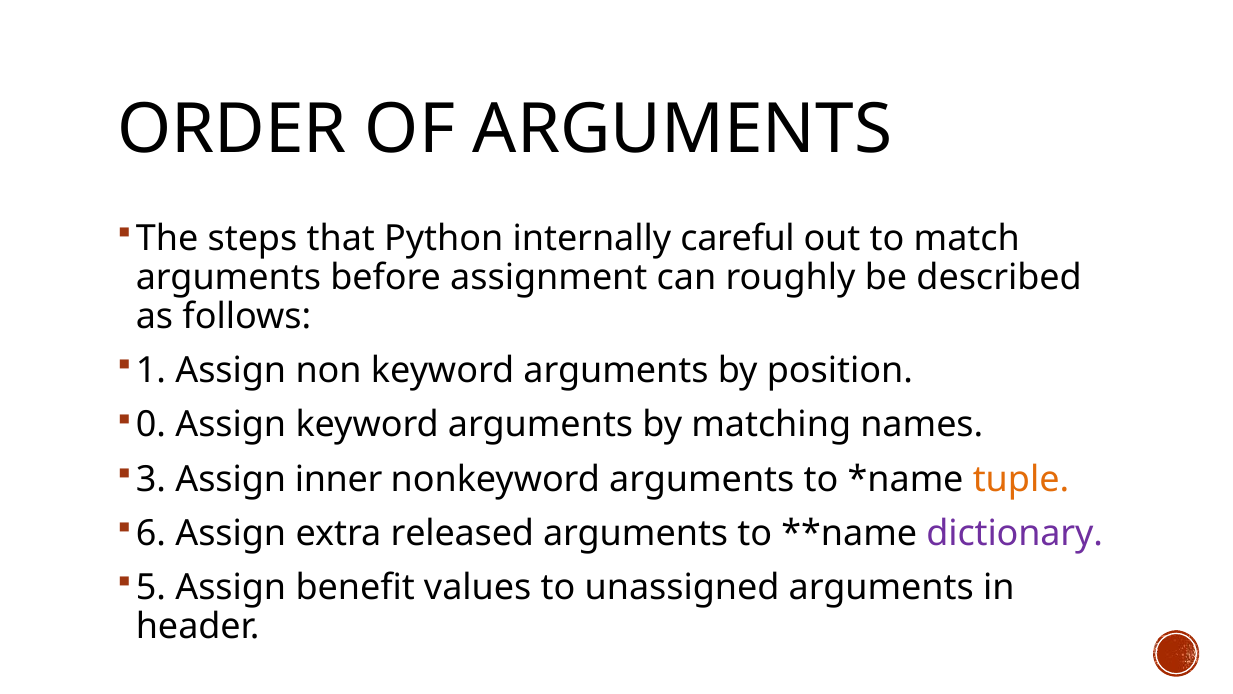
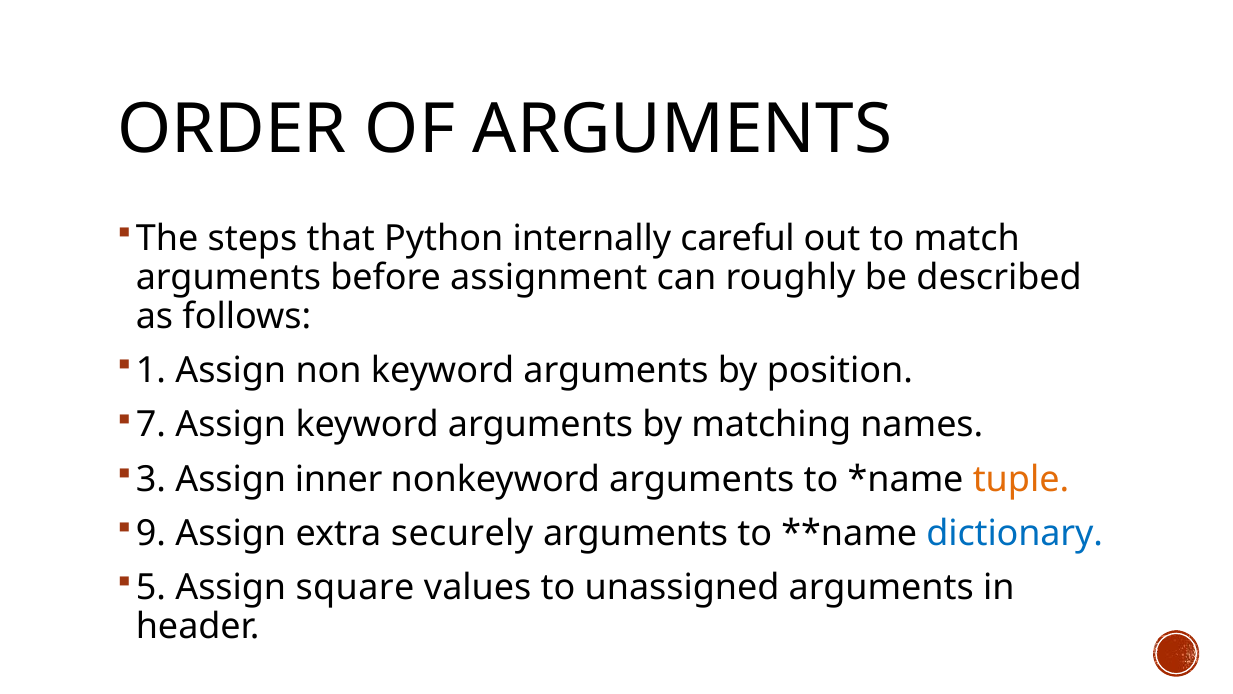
0: 0 -> 7
6: 6 -> 9
released: released -> securely
dictionary colour: purple -> blue
benefit: benefit -> square
